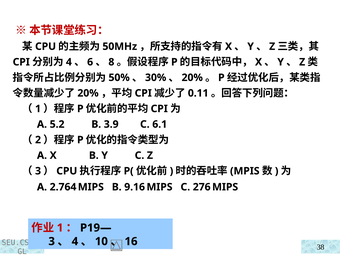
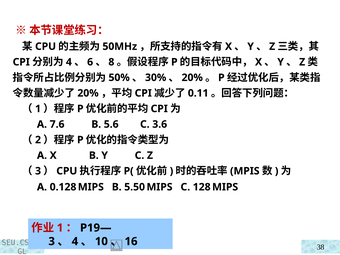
5.2: 5.2 -> 7.6
3.9: 3.9 -> 5.6
6.1: 6.1 -> 3.6
2.764: 2.764 -> 0.128
9.16: 9.16 -> 5.50
276: 276 -> 128
